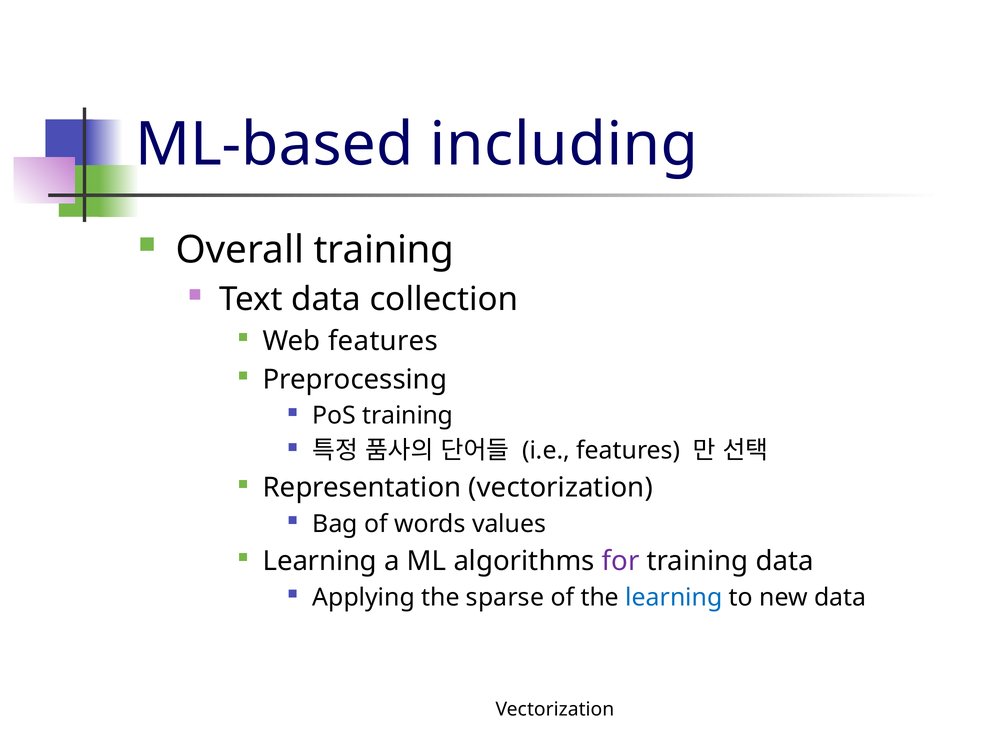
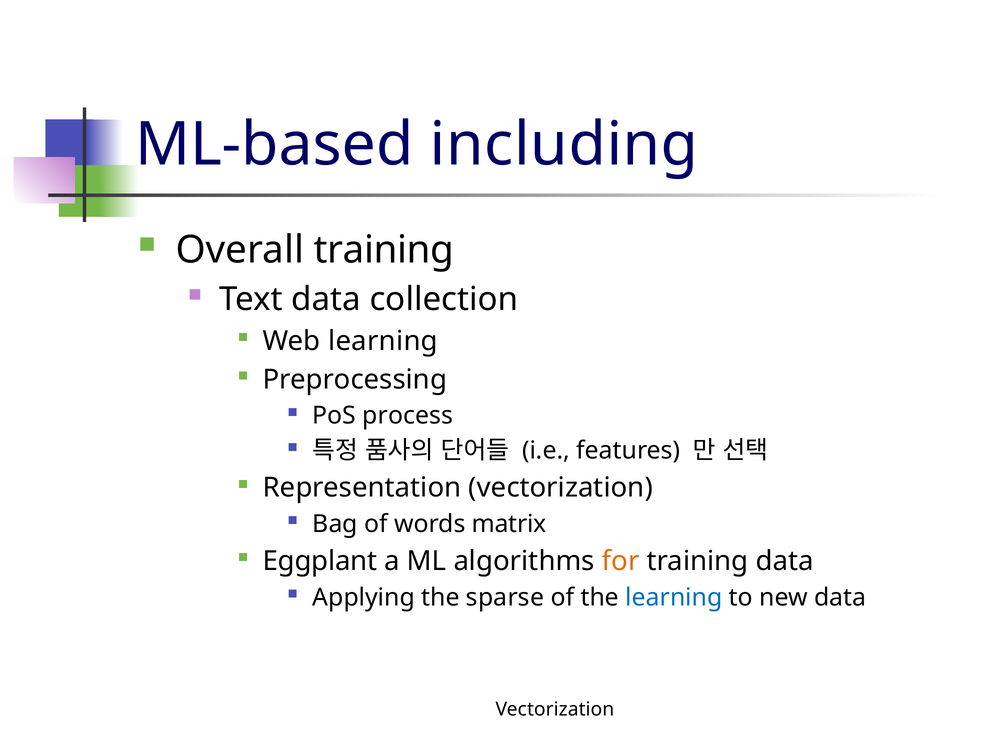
Web features: features -> learning
PoS training: training -> process
values: values -> matrix
Learning at (320, 561): Learning -> Eggplant
for colour: purple -> orange
